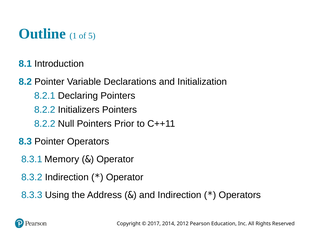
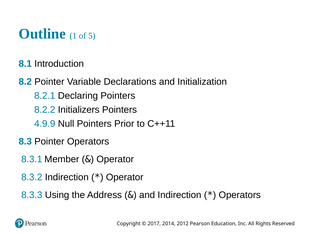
8.2.2 at (45, 124): 8.2.2 -> 4.9.9
Memory: Memory -> Member
